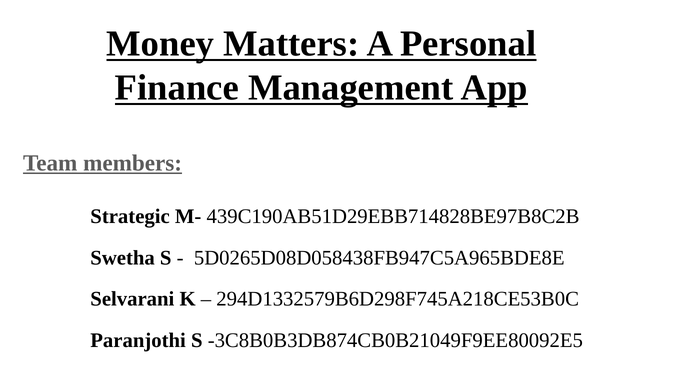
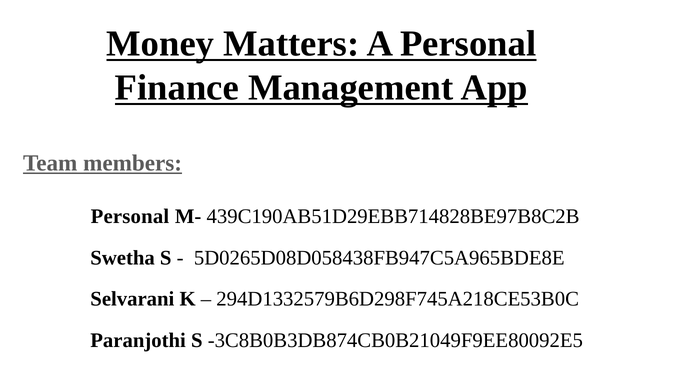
Strategic at (130, 216): Strategic -> Personal
